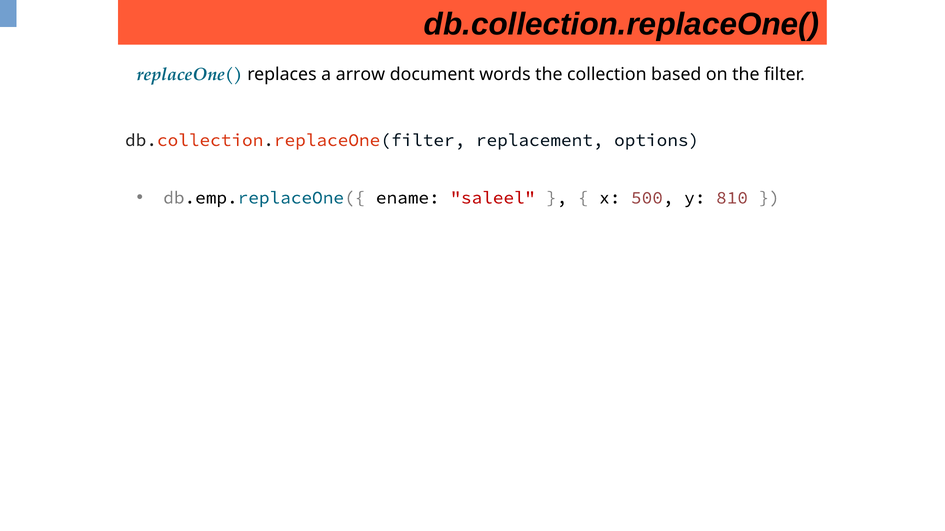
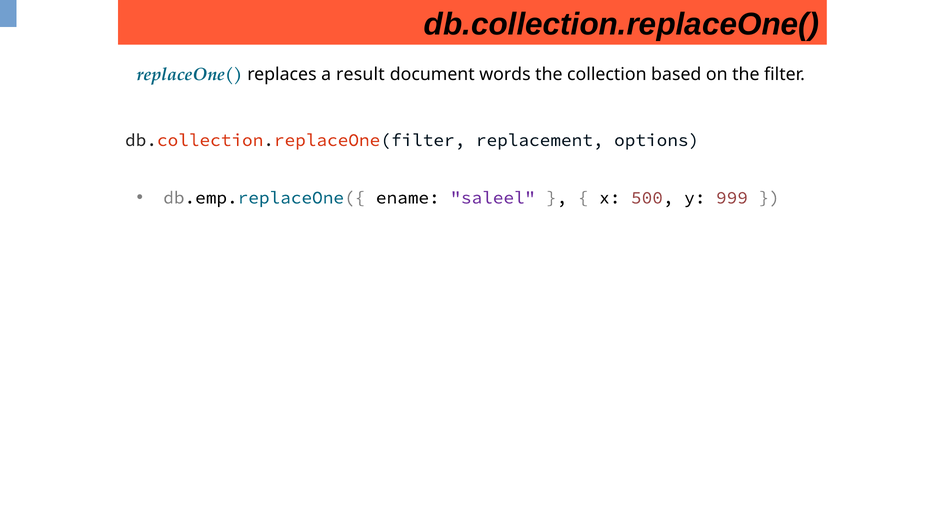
arrow: arrow -> result
saleel colour: red -> purple
810: 810 -> 999
